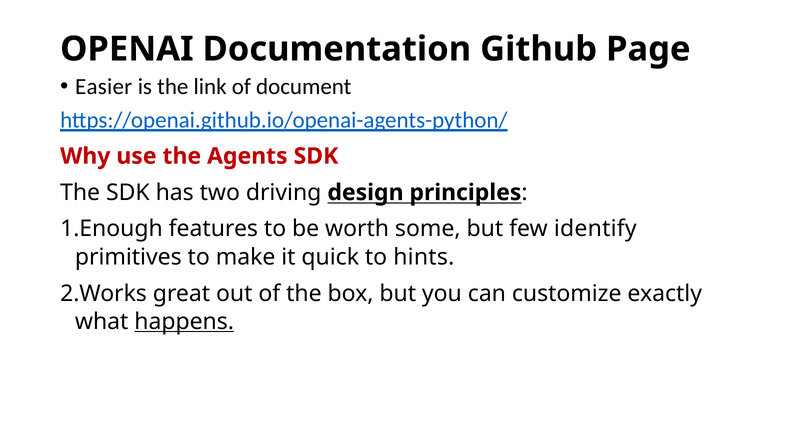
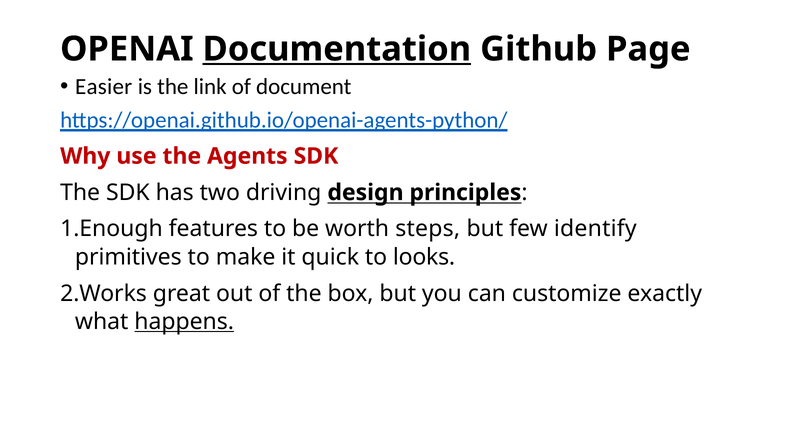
Documentation underline: none -> present
some: some -> steps
hints: hints -> looks
